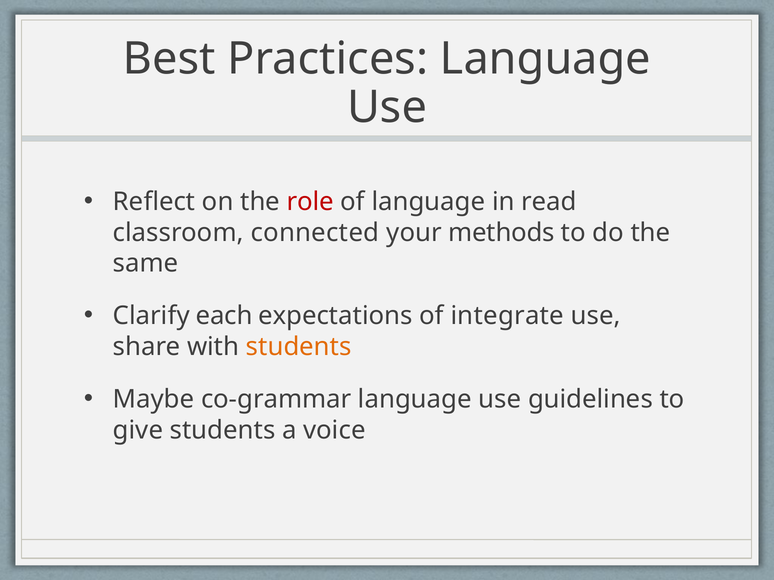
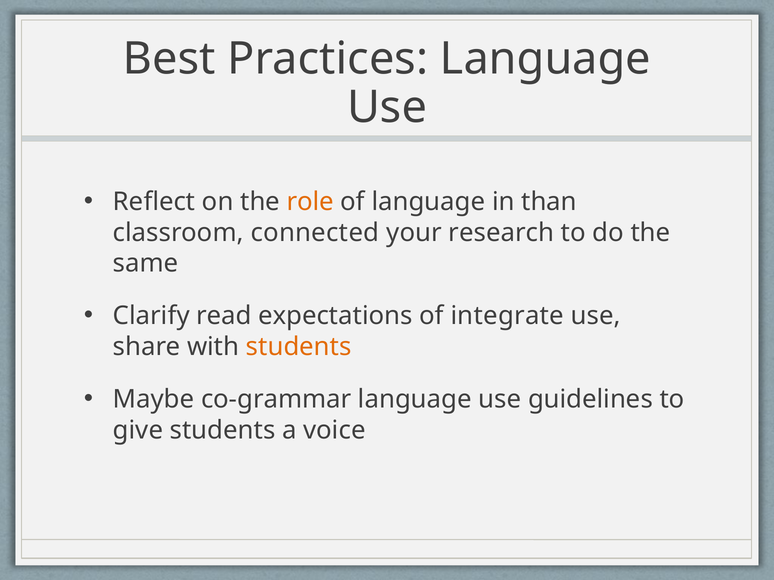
role colour: red -> orange
read: read -> than
methods: methods -> research
each: each -> read
